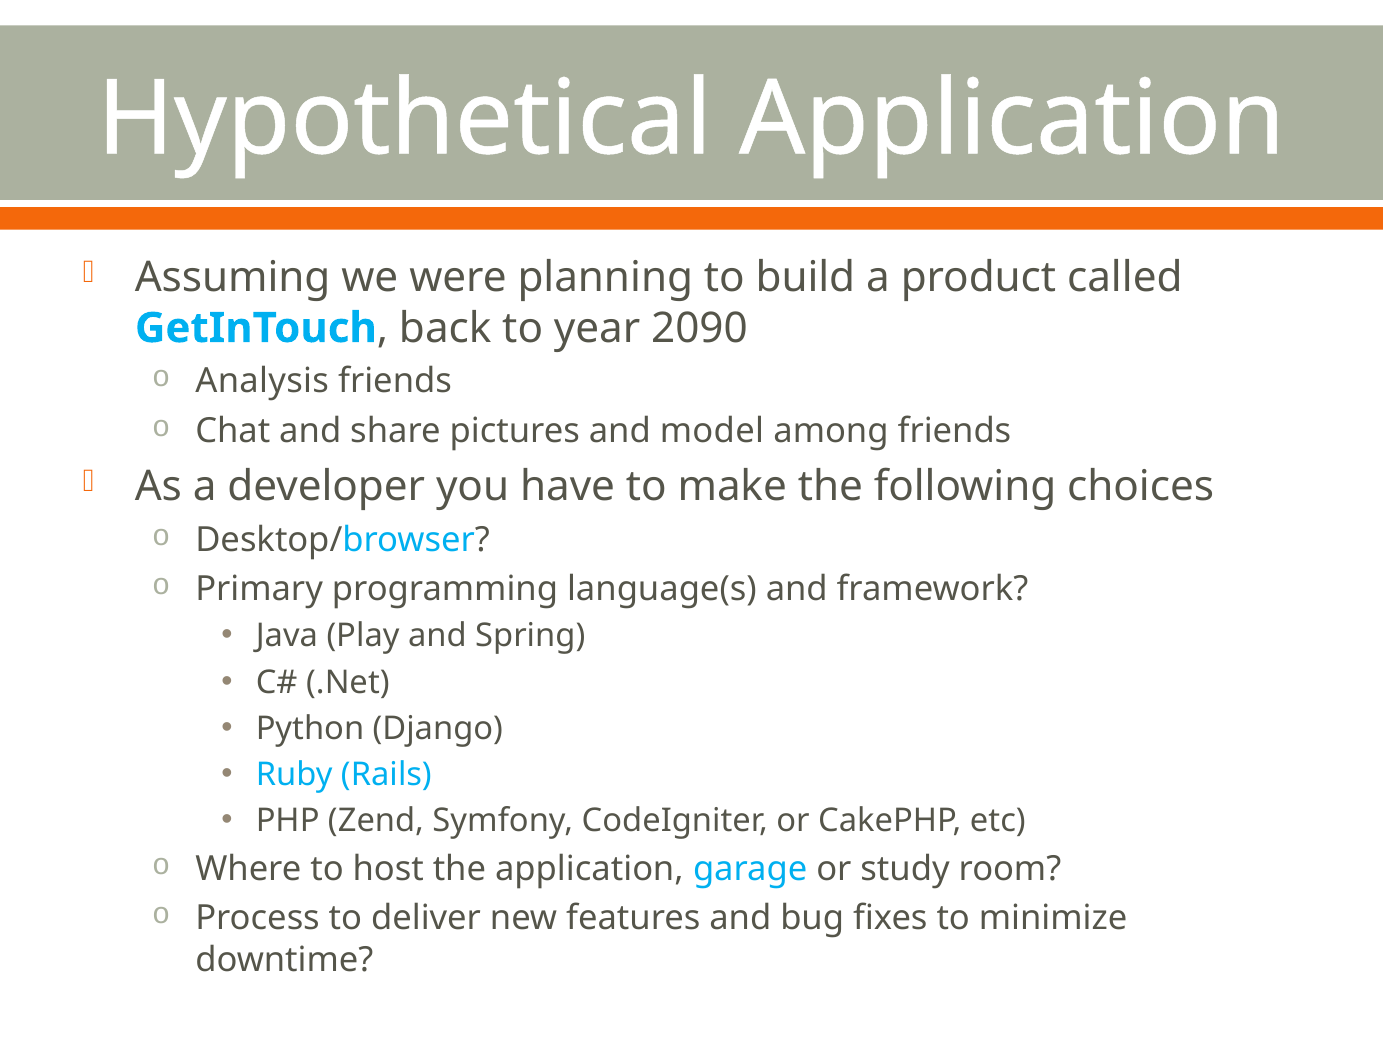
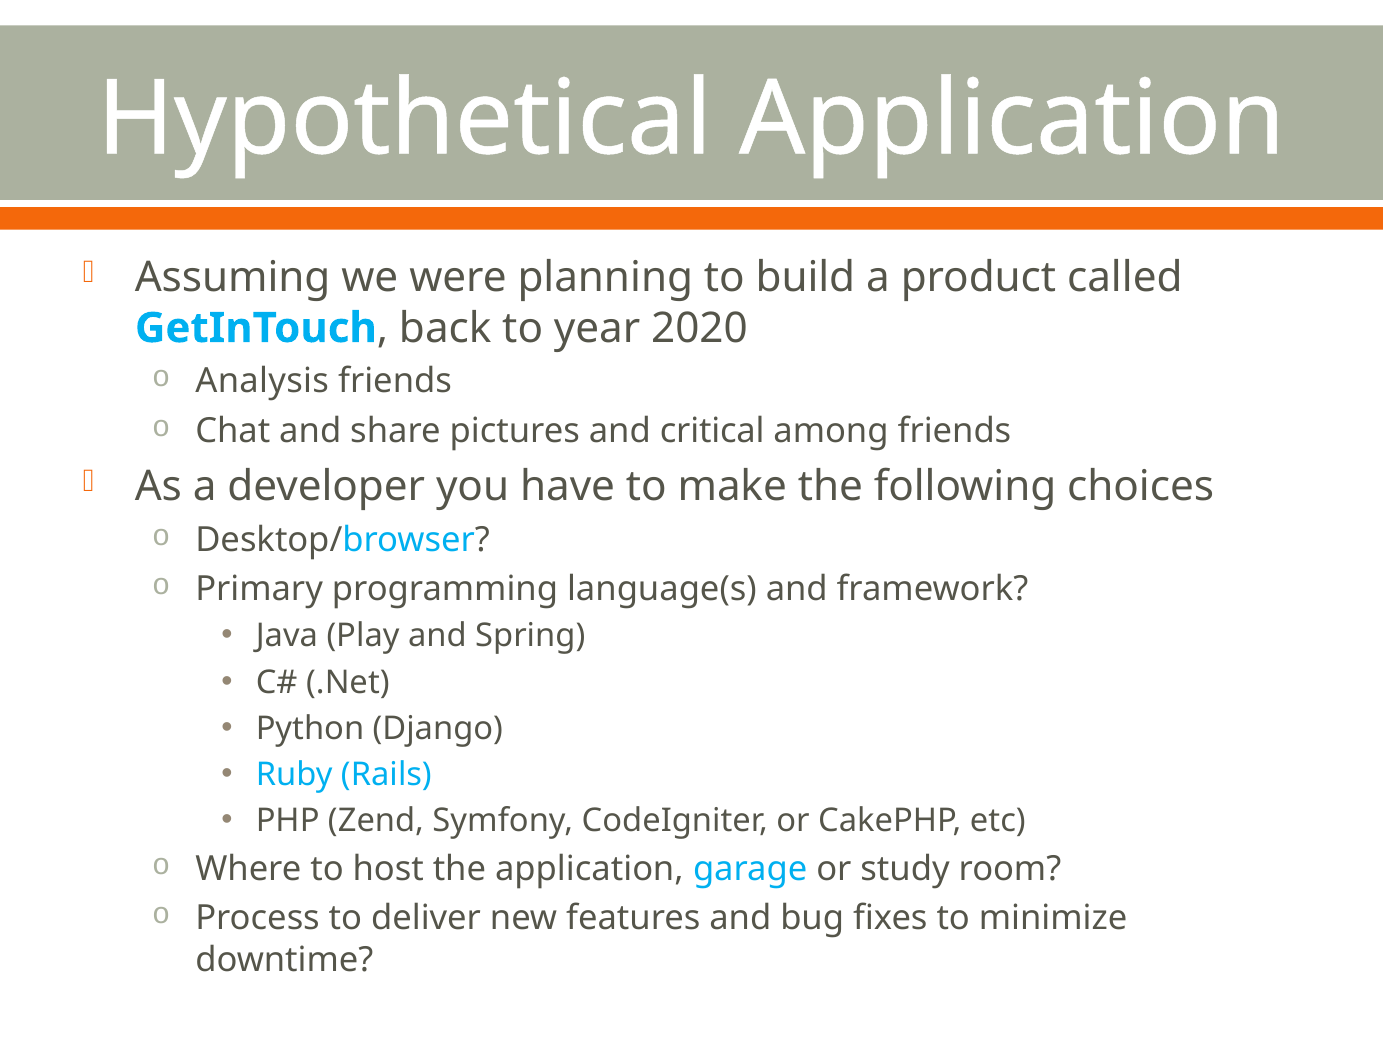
2090: 2090 -> 2020
model: model -> critical
